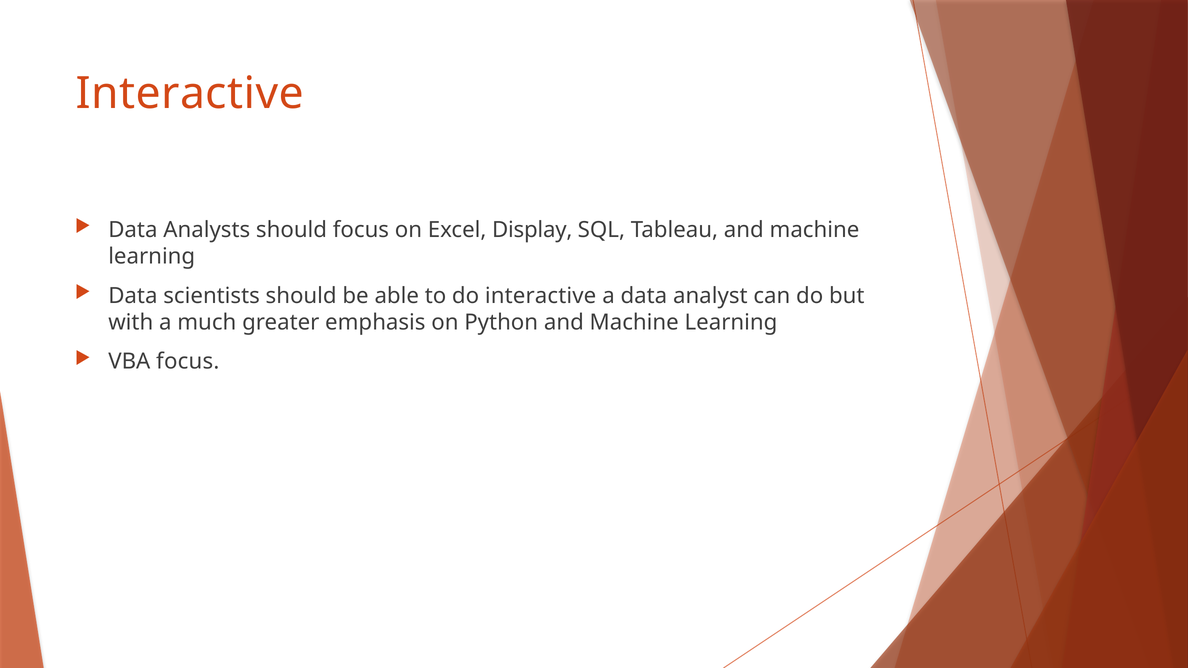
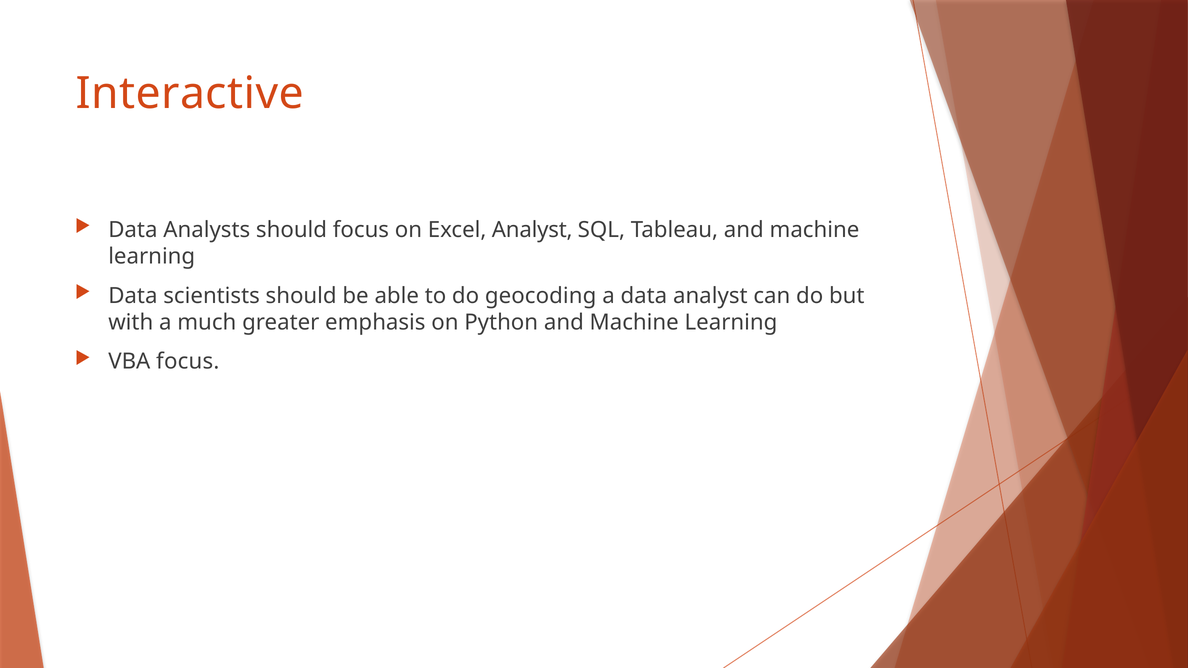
Excel Display: Display -> Analyst
do interactive: interactive -> geocoding
